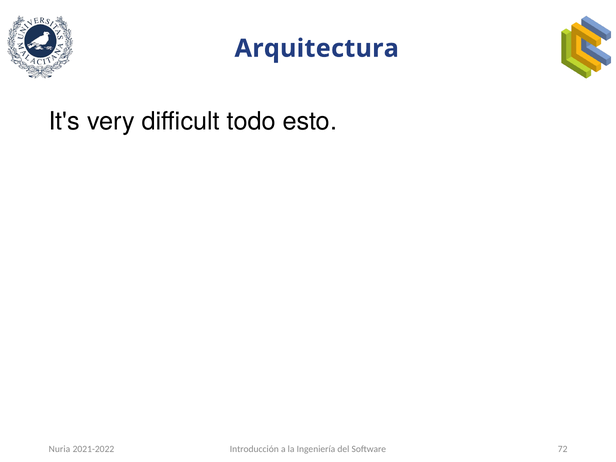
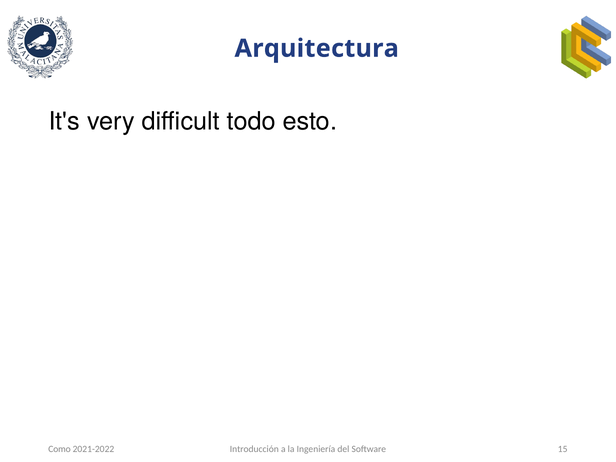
Nuria: Nuria -> Como
72: 72 -> 15
